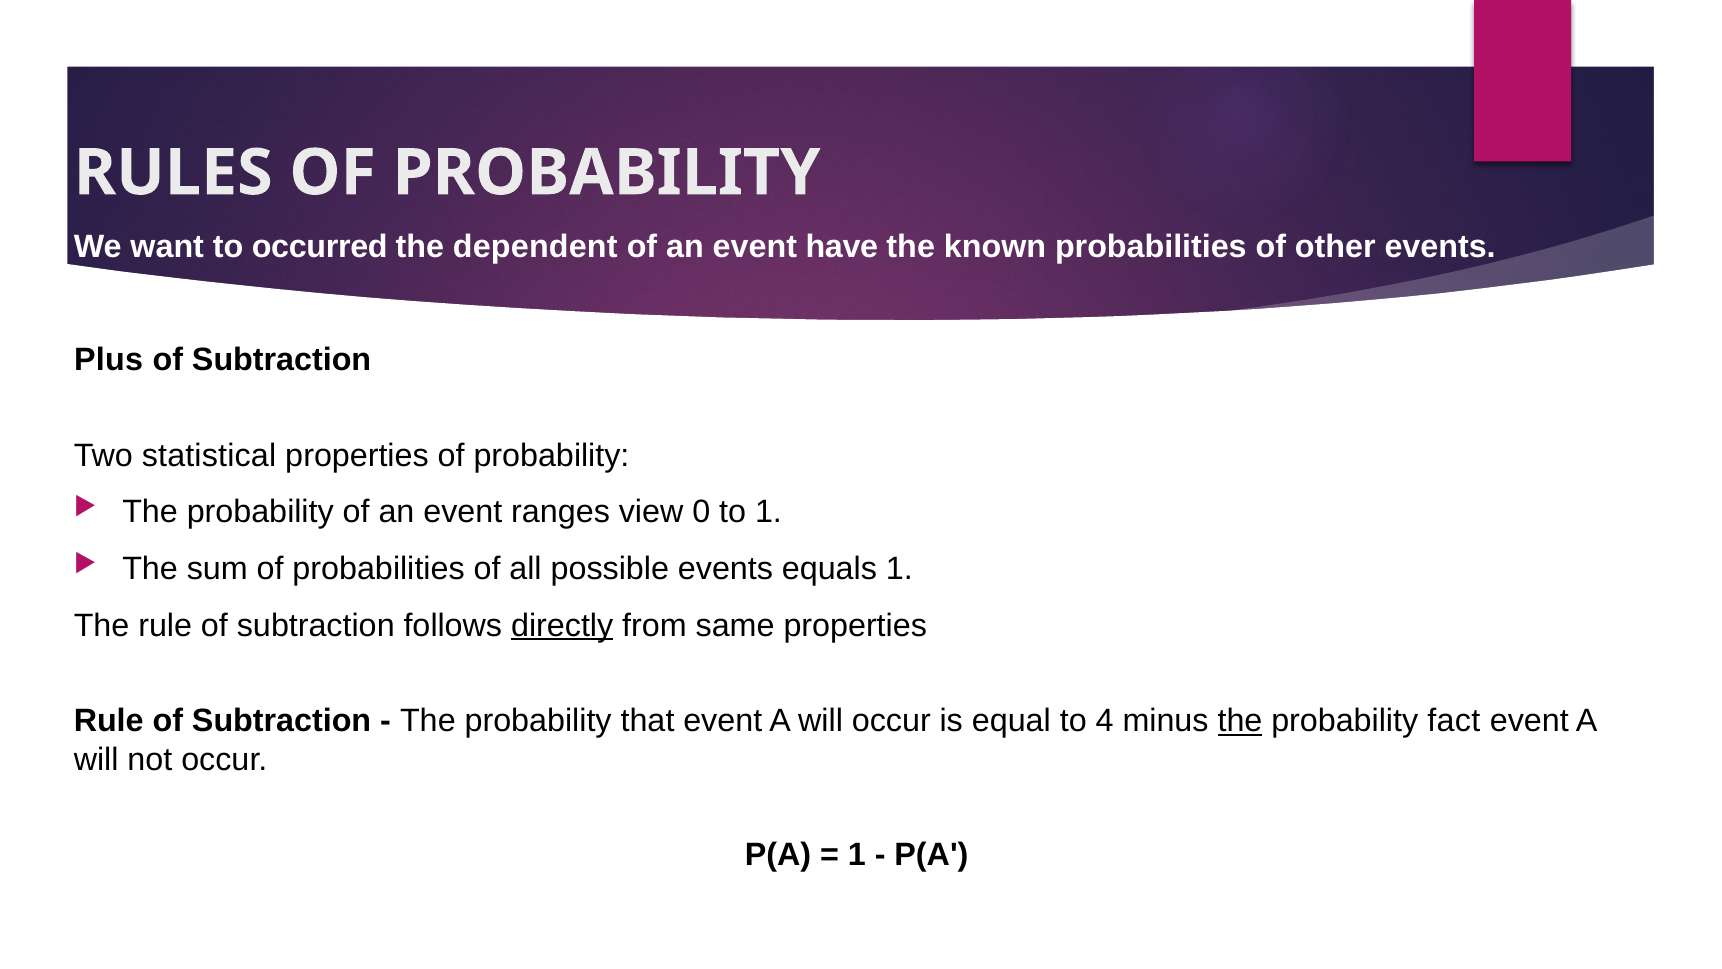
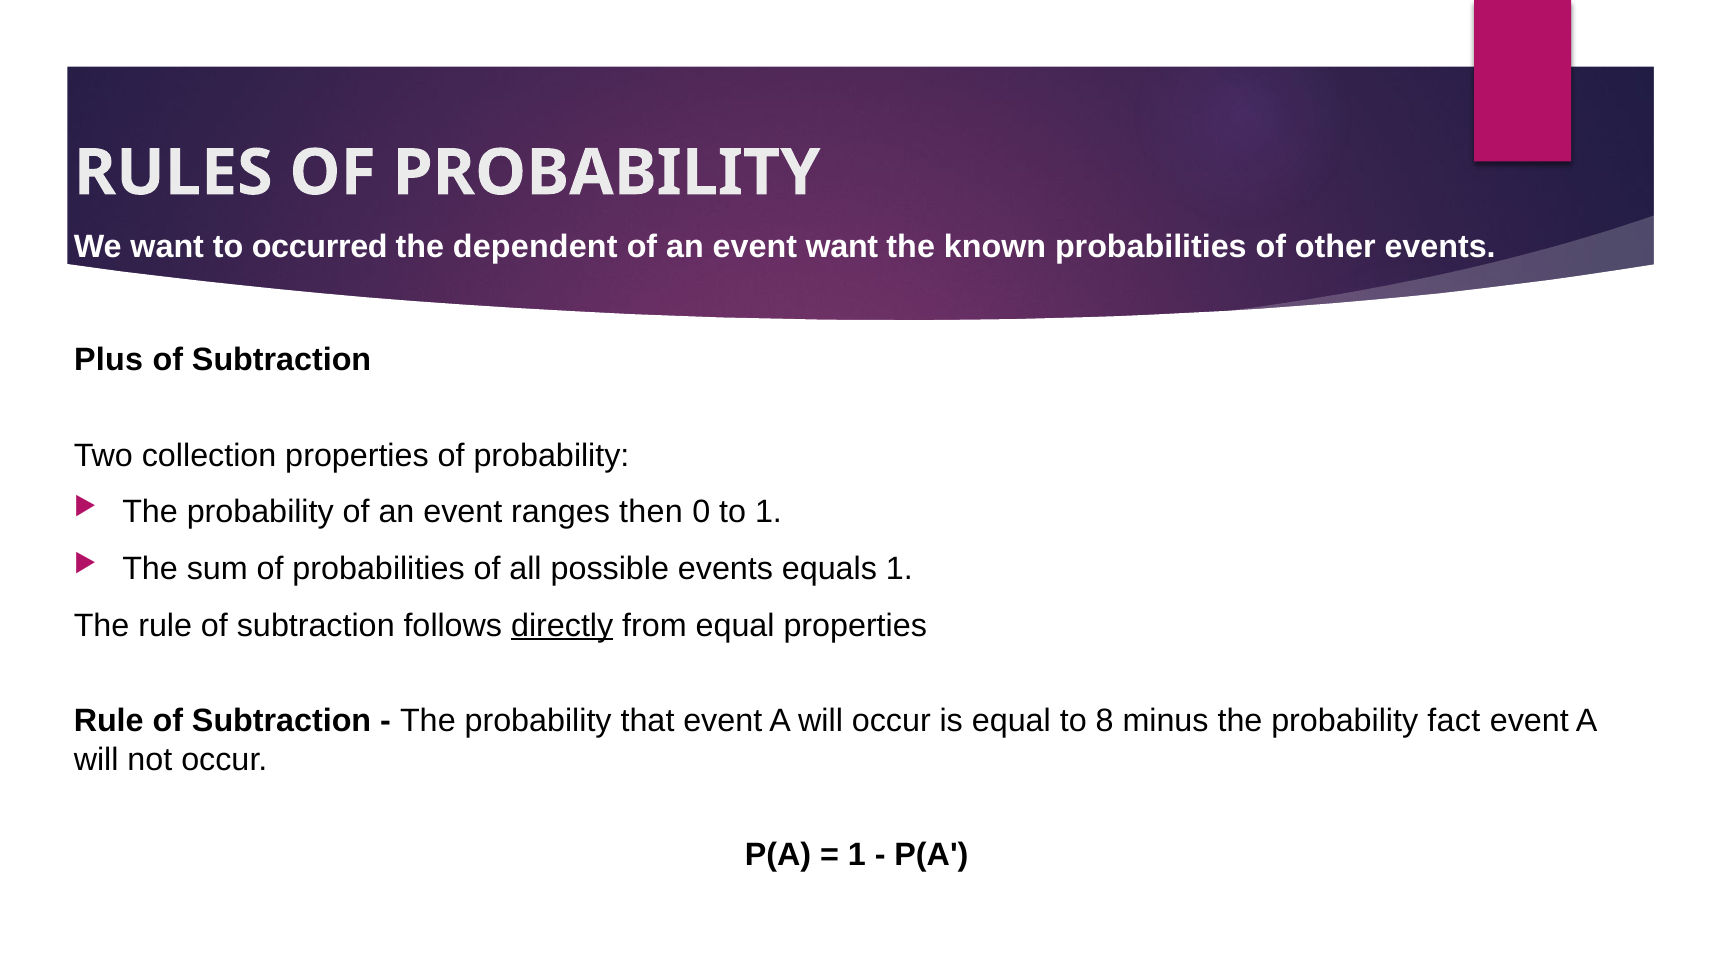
event have: have -> want
statistical: statistical -> collection
view: view -> then
from same: same -> equal
4: 4 -> 8
the at (1240, 721) underline: present -> none
